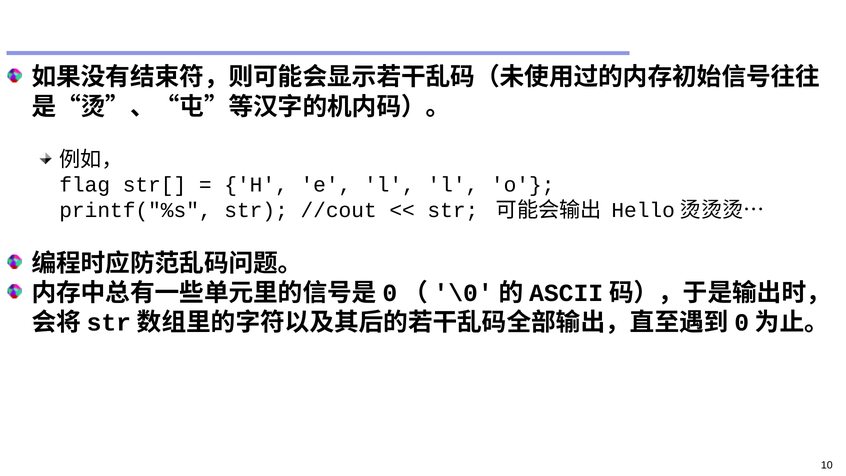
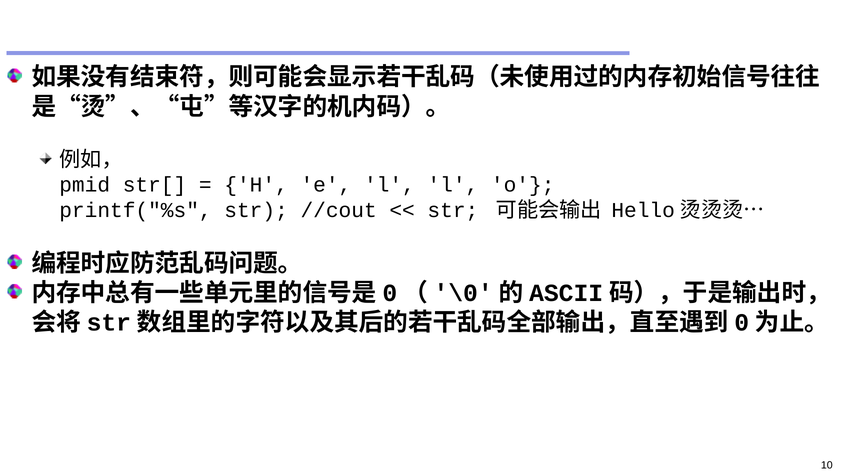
flag: flag -> pmid
